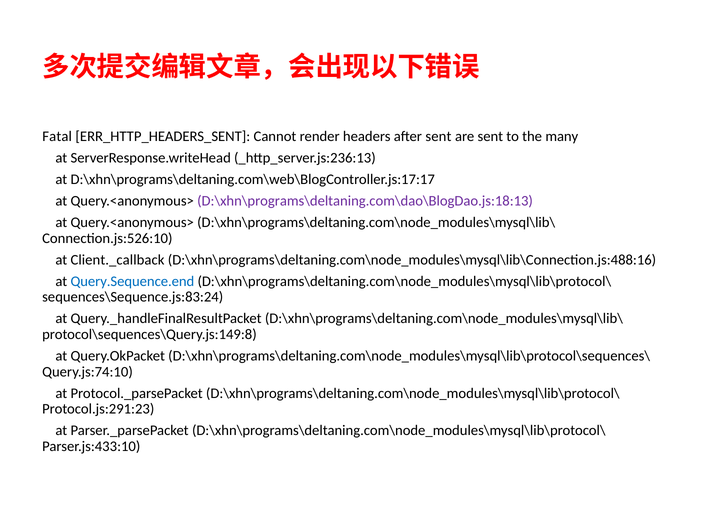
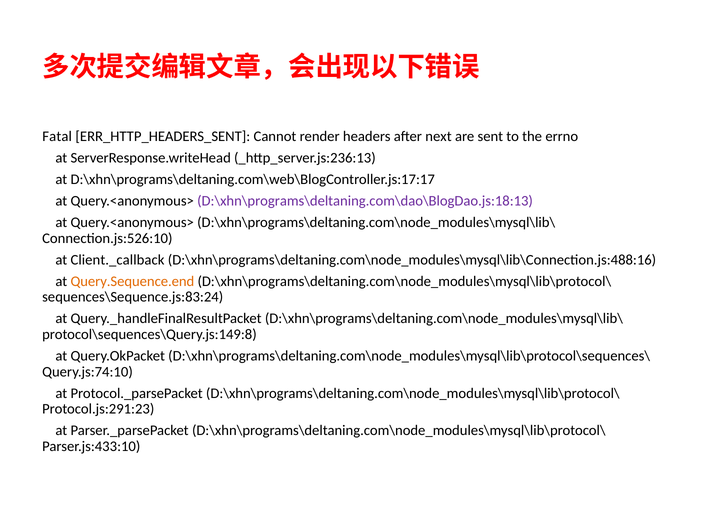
after sent: sent -> next
many: many -> errno
Query.Sequence.end colour: blue -> orange
